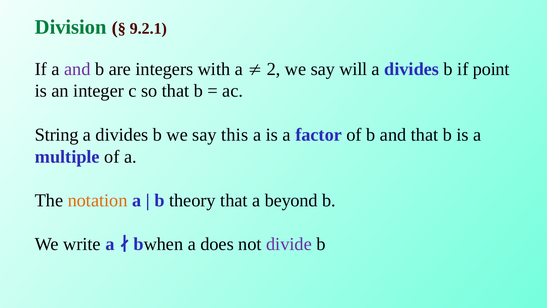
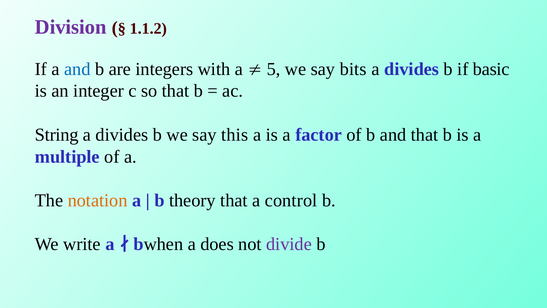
Division colour: green -> purple
9.2.1: 9.2.1 -> 1.1.2
and at (77, 69) colour: purple -> blue
2: 2 -> 5
will: will -> bits
point: point -> basic
beyond: beyond -> control
